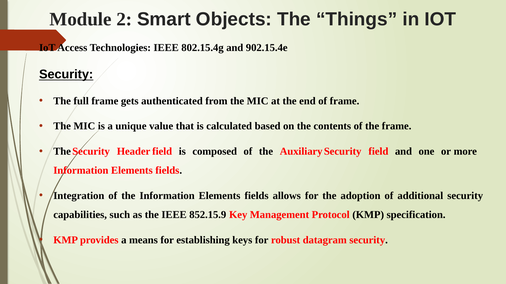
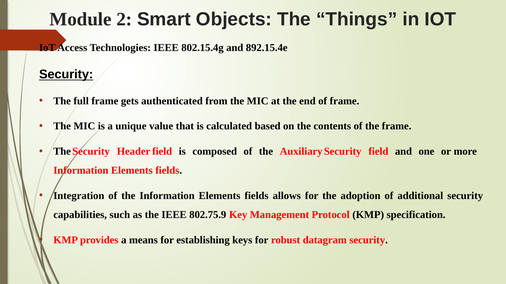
902.15.4e: 902.15.4e -> 892.15.4e
852.15.9: 852.15.9 -> 802.75.9
